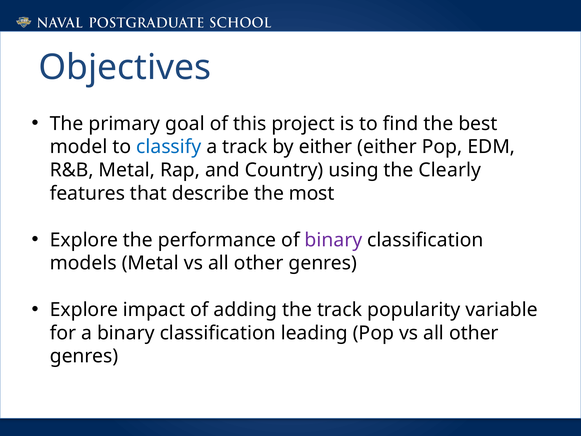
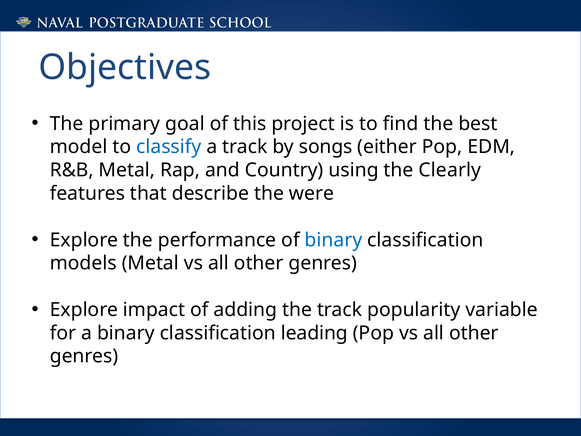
by either: either -> songs
most: most -> were
binary at (333, 240) colour: purple -> blue
